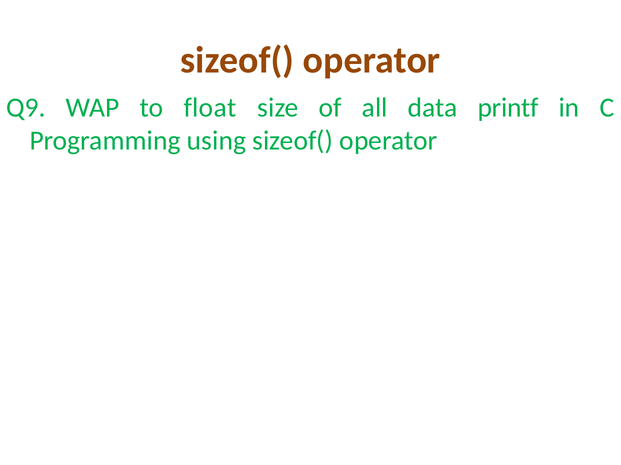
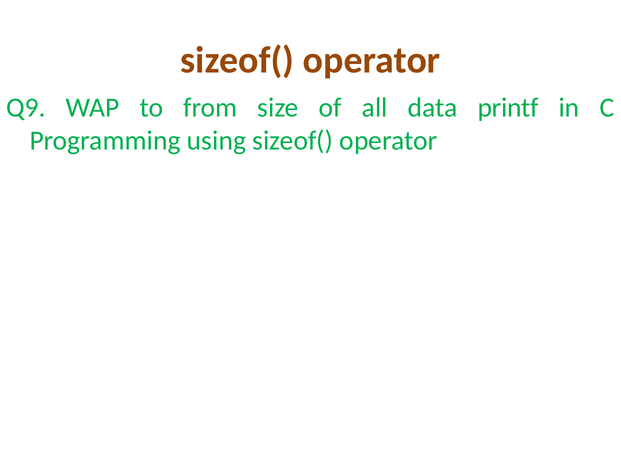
float: float -> from
